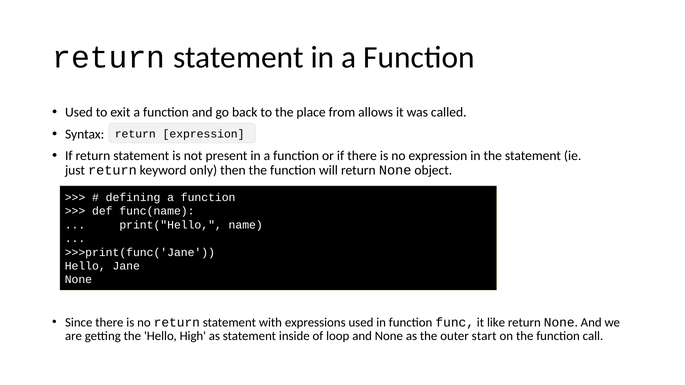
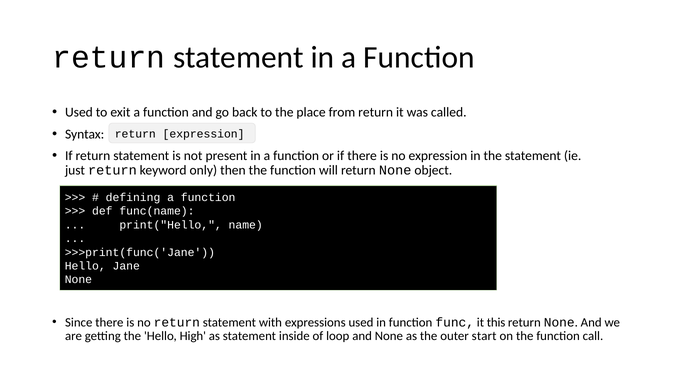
from allows: allows -> return
like: like -> this
